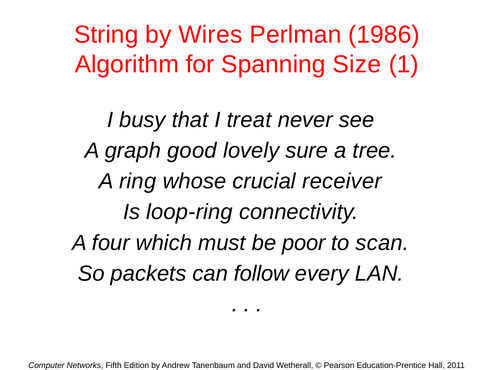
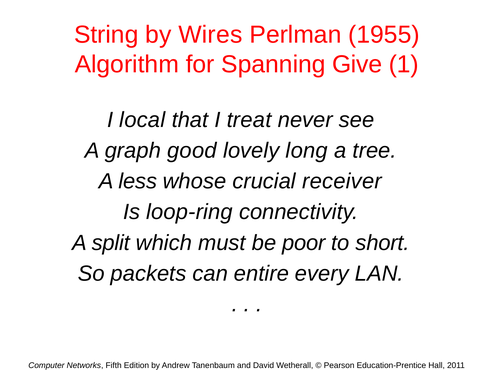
1986: 1986 -> 1955
Size: Size -> Give
busy: busy -> local
sure: sure -> long
ring: ring -> less
four: four -> split
scan: scan -> short
follow: follow -> entire
